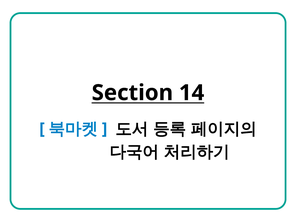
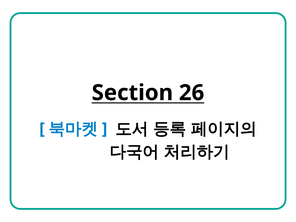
14: 14 -> 26
